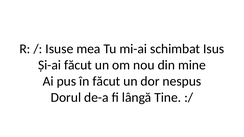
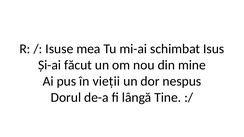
în făcut: făcut -> vieții
